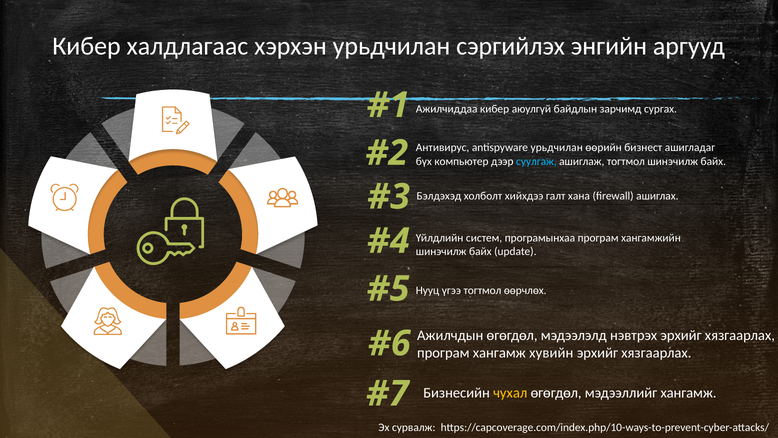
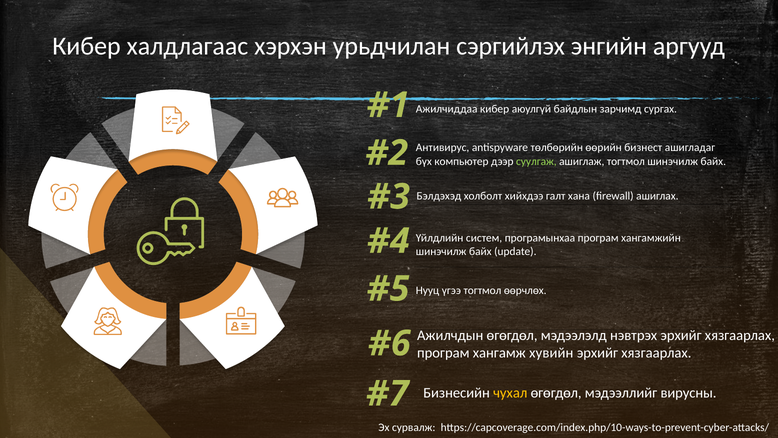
antispyware урьдчилан: урьдчилан -> төлбөрийн
суулгаж colour: light blue -> light green
мэдээллийг хангамж: хангамж -> вирусны
